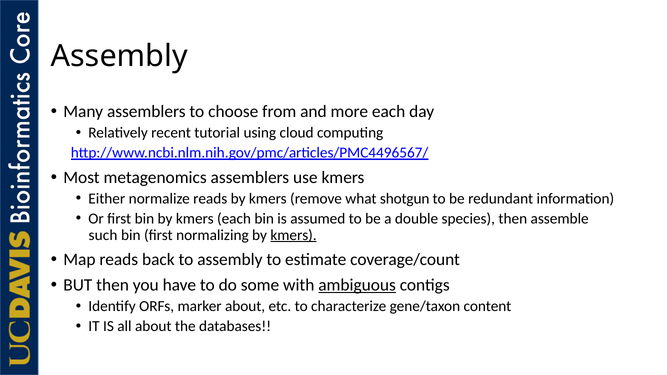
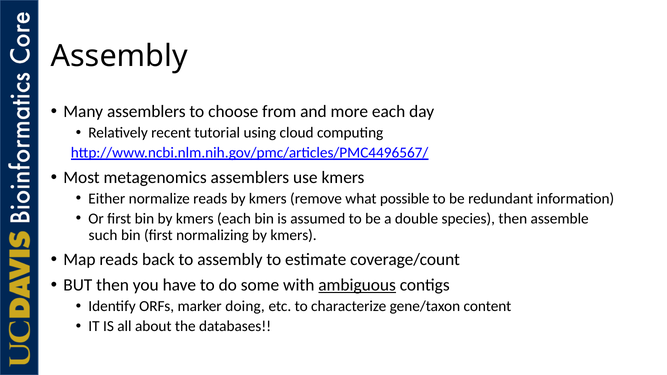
shotgun: shotgun -> possible
kmers at (294, 235) underline: present -> none
marker about: about -> doing
